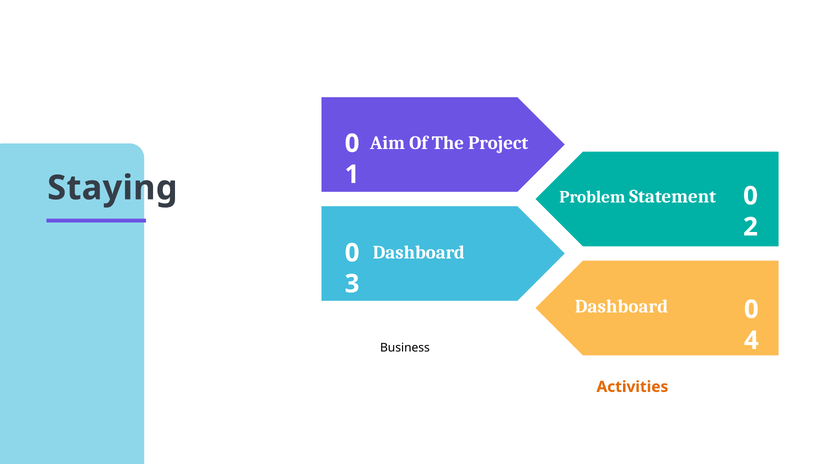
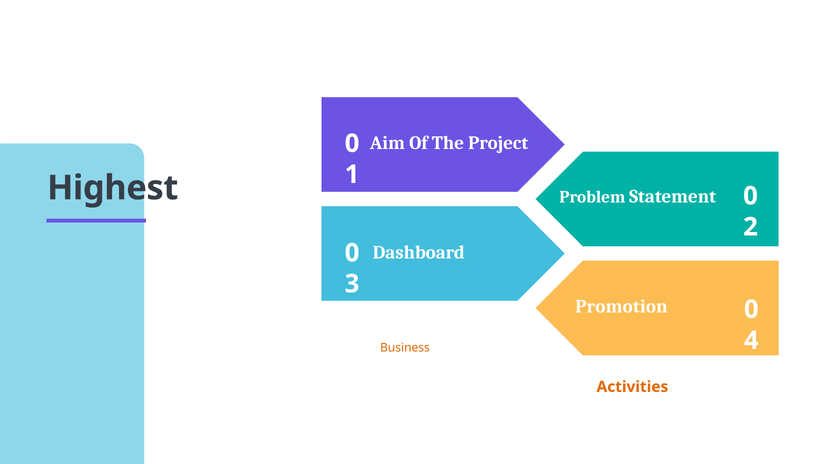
Staying: Staying -> Highest
Dashboard at (621, 307): Dashboard -> Promotion
Business at (405, 348) colour: black -> orange
